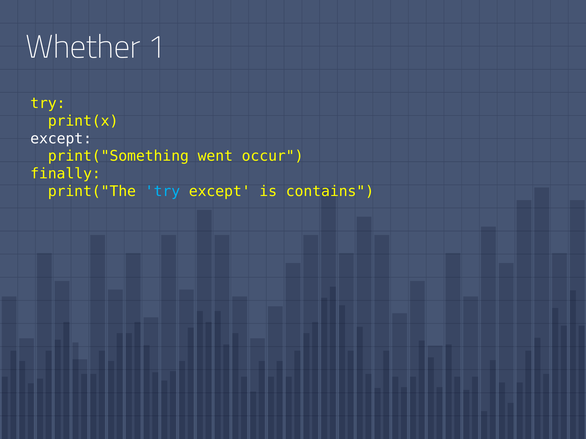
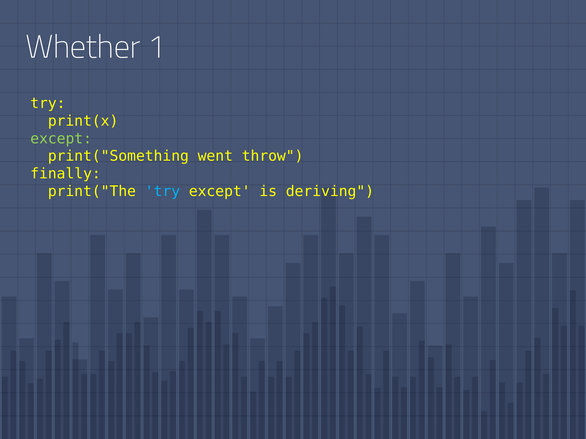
except at (61, 139) colour: white -> light green
occur: occur -> throw
contains: contains -> deriving
